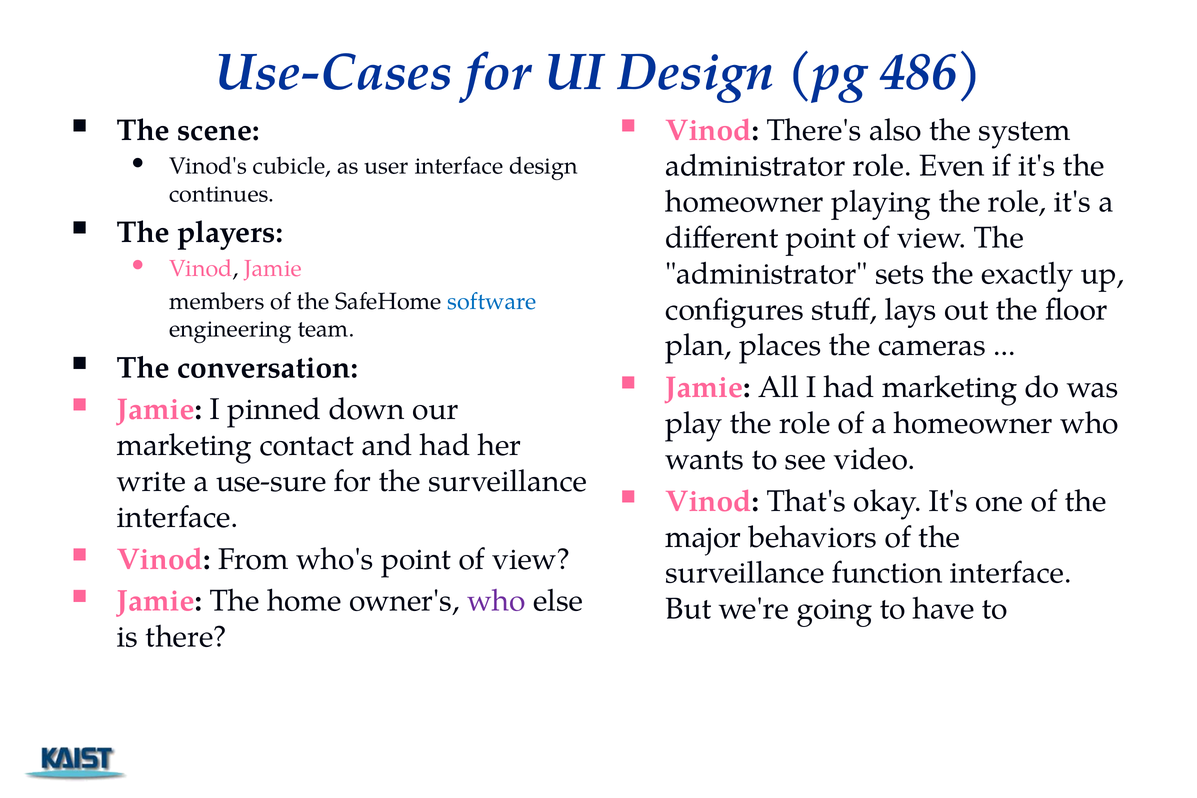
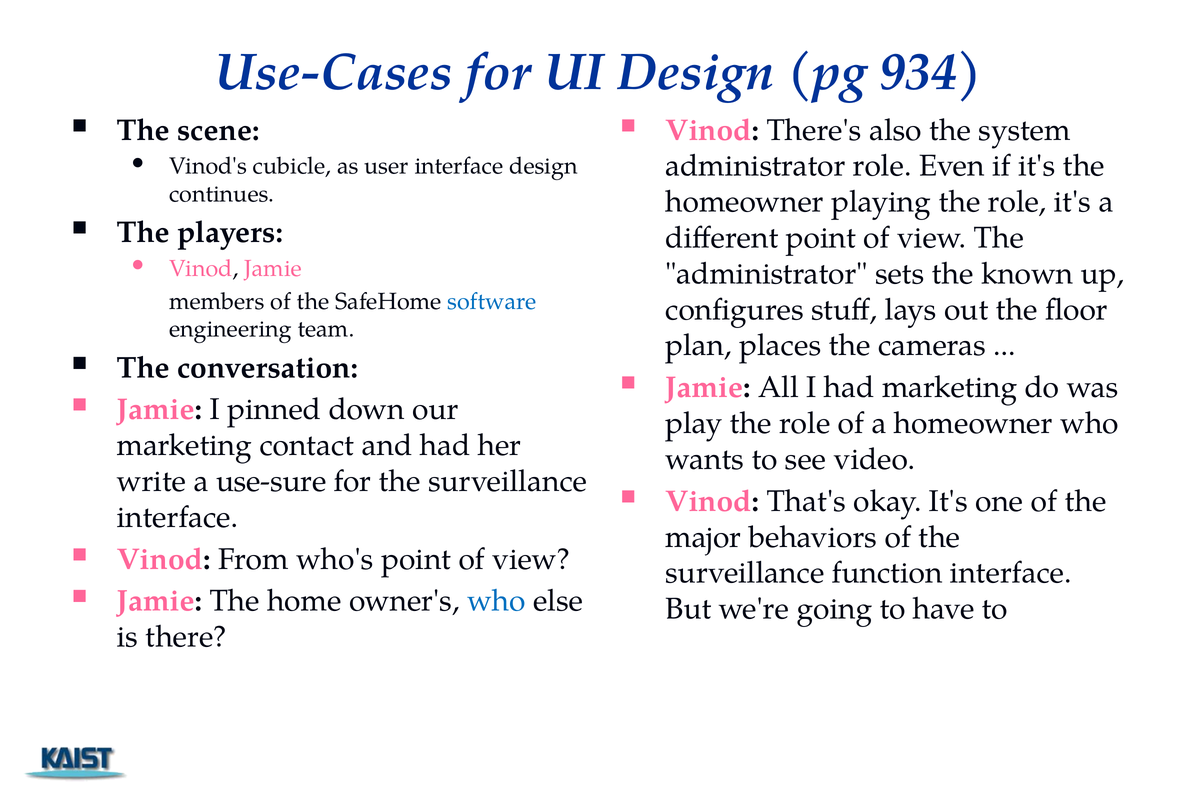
486: 486 -> 934
exactly: exactly -> known
who at (496, 601) colour: purple -> blue
